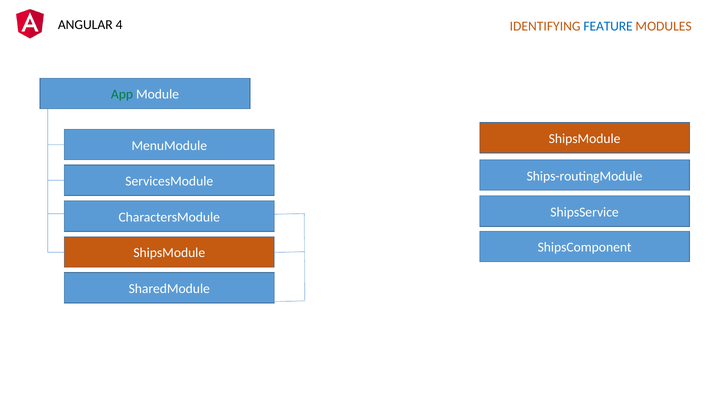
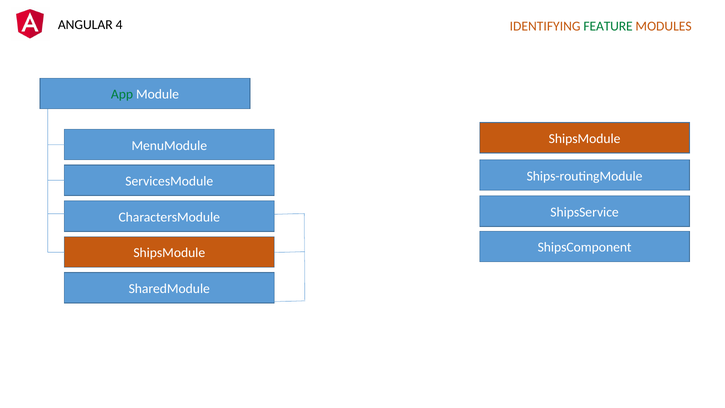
FEATURE colour: blue -> green
